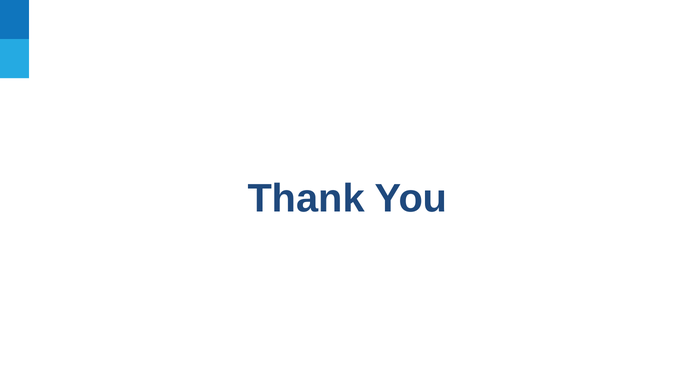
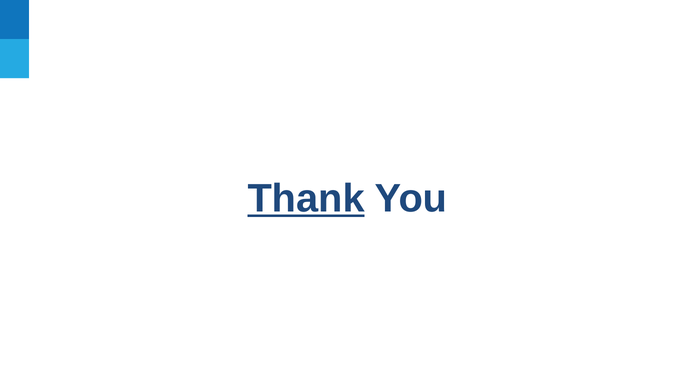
Thank underline: none -> present
